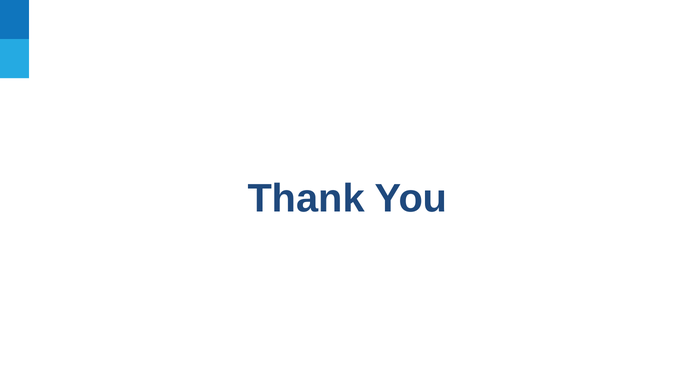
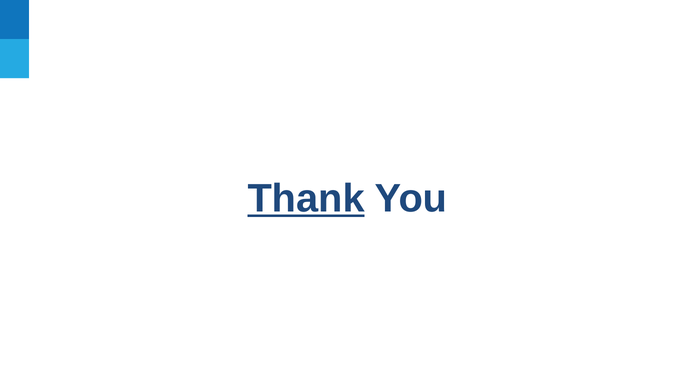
Thank underline: none -> present
